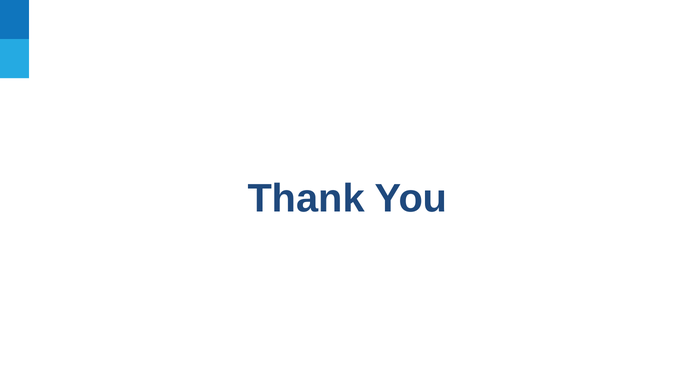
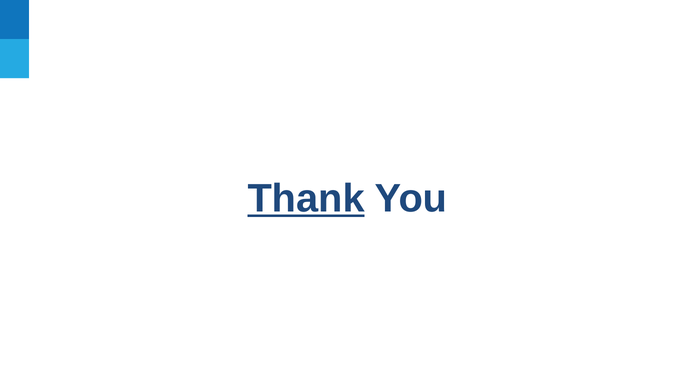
Thank underline: none -> present
